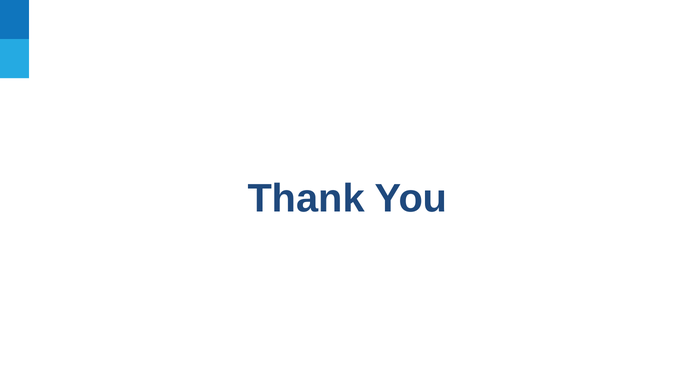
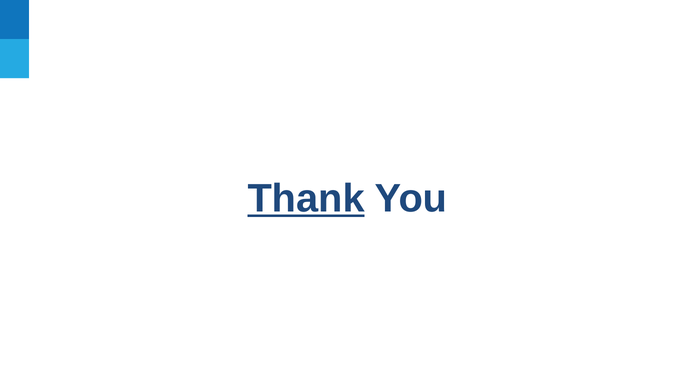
Thank underline: none -> present
